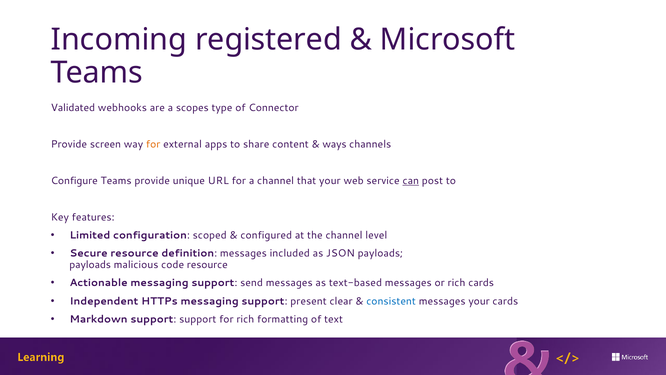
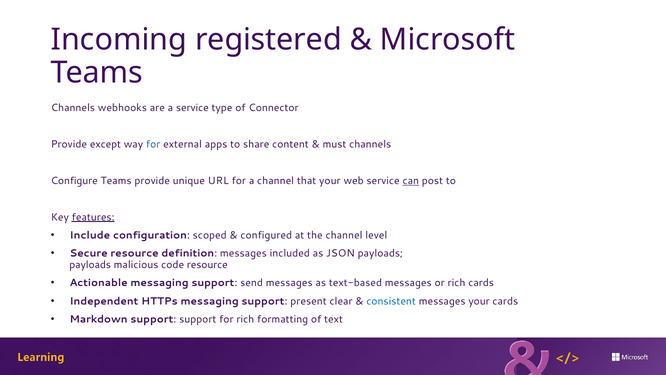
Validated at (73, 108): Validated -> Channels
a scopes: scopes -> service
screen: screen -> except
for at (153, 144) colour: orange -> blue
ways: ways -> must
features underline: none -> present
Limited: Limited -> Include
